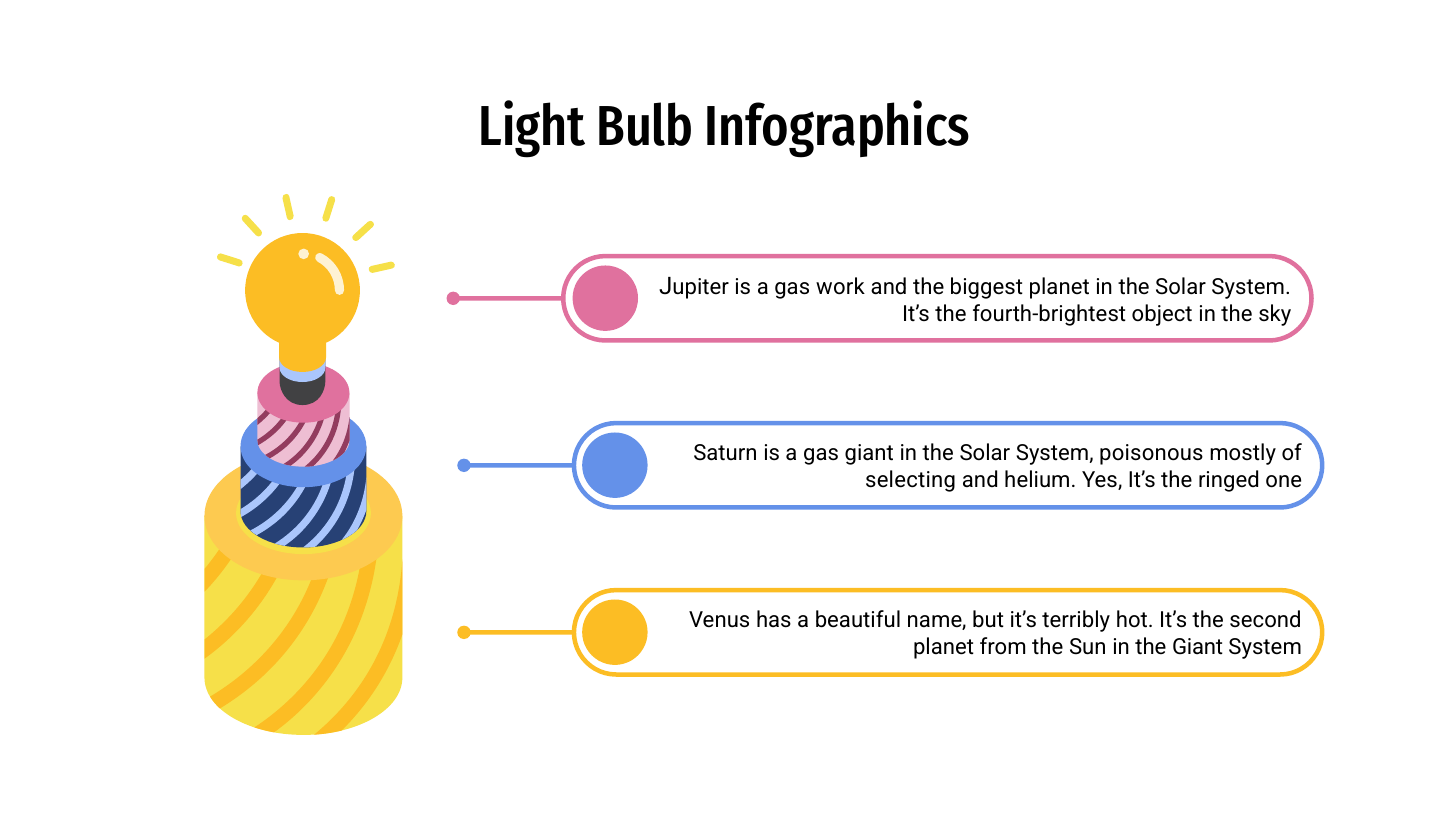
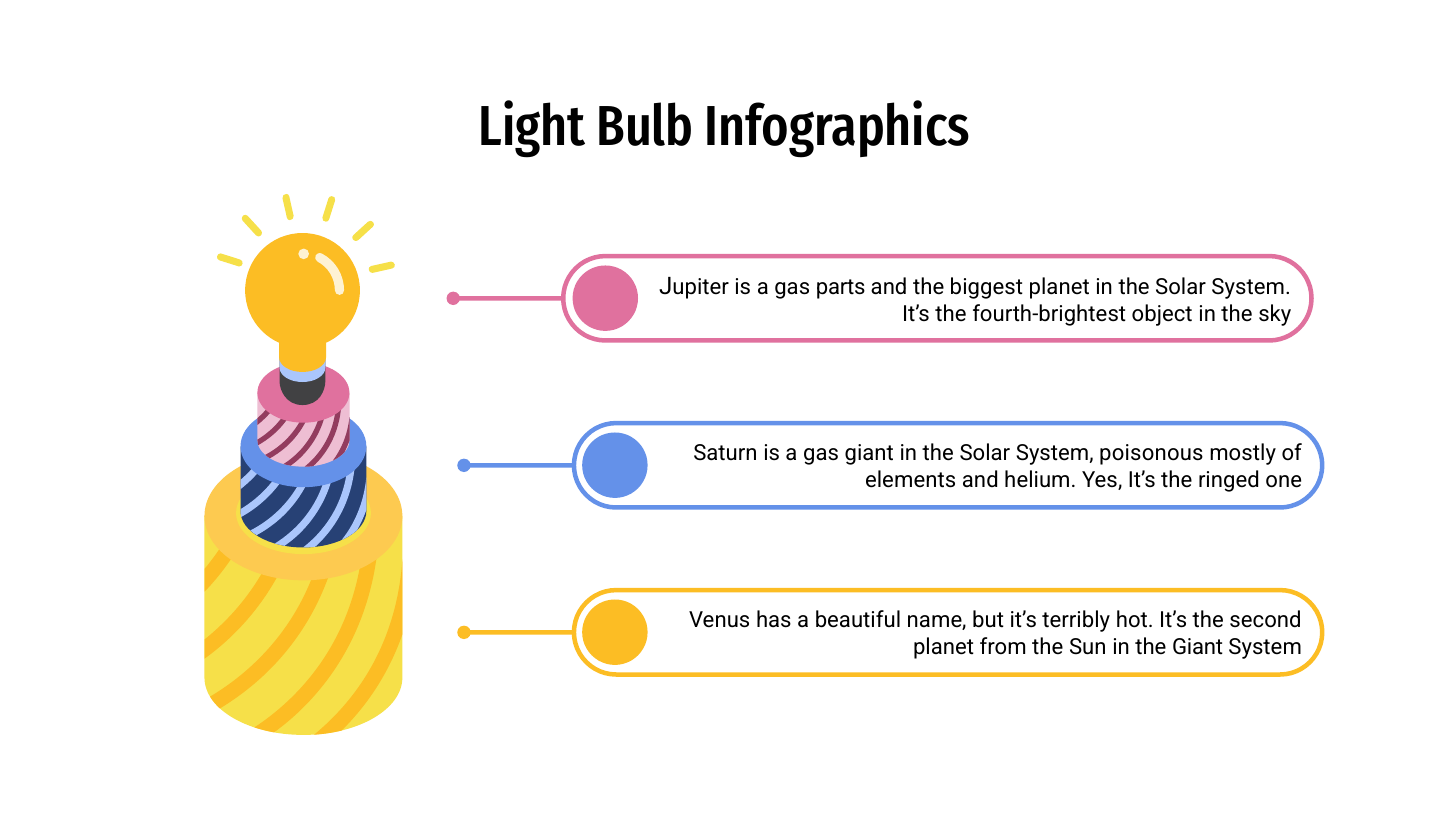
work: work -> parts
selecting: selecting -> elements
